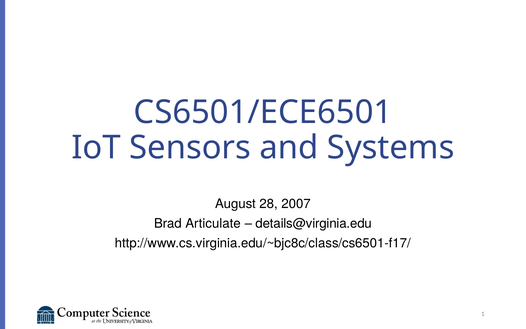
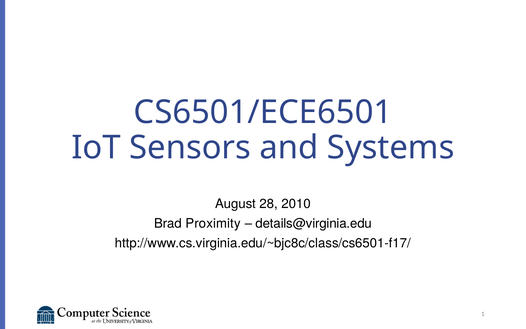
2007: 2007 -> 2010
Articulate: Articulate -> Proximity
